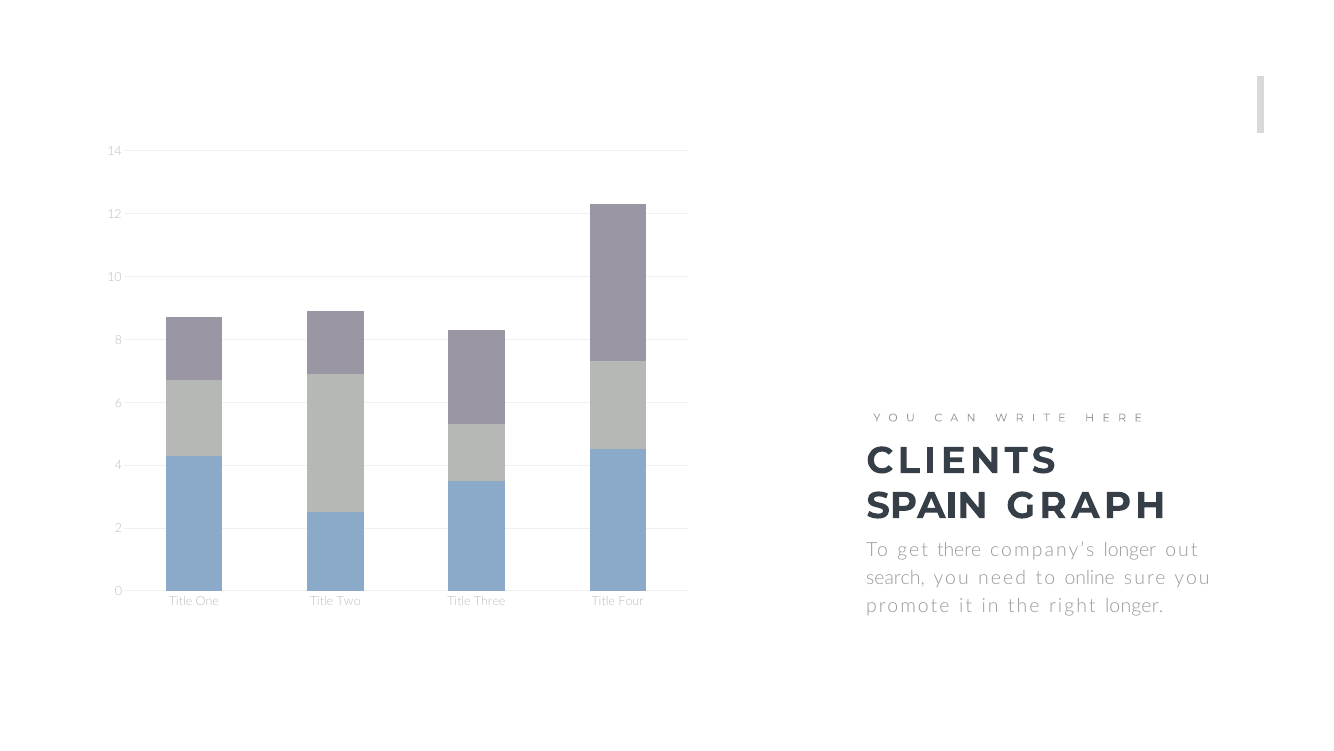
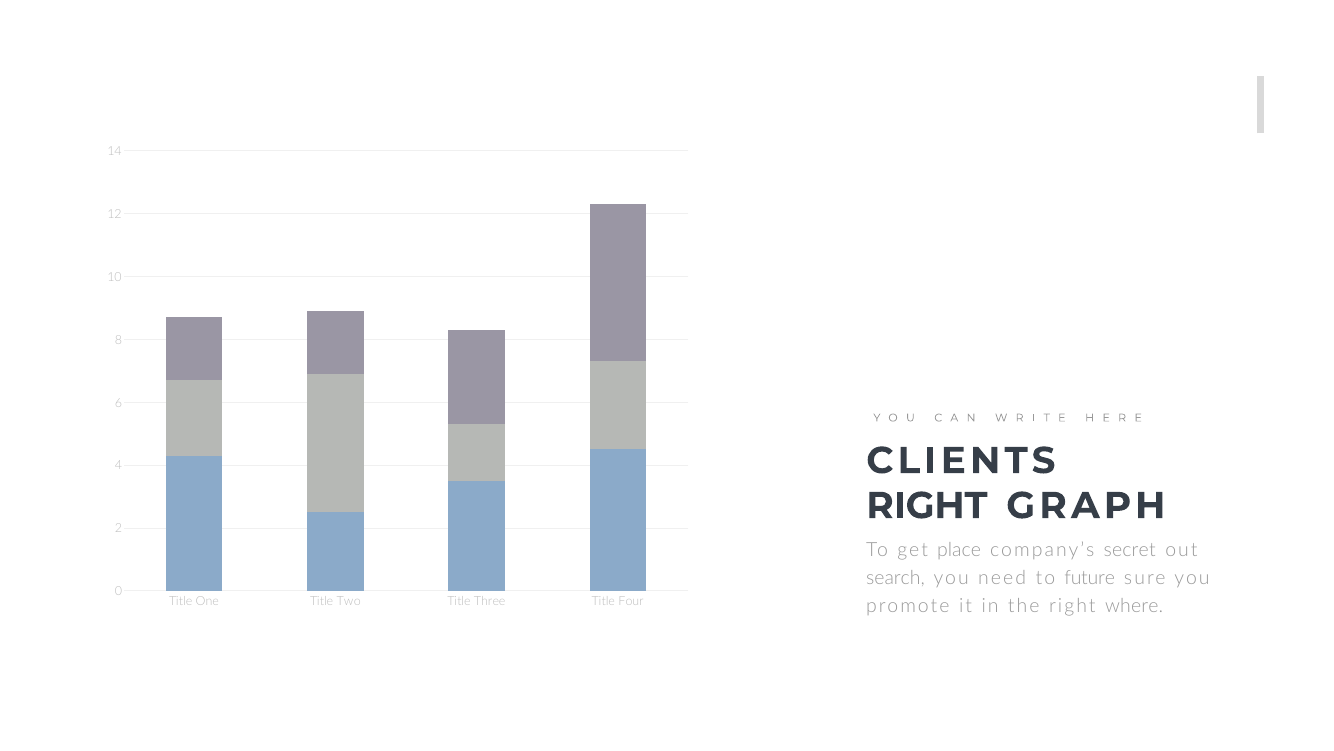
SPAIN at (927, 505): SPAIN -> RIGHT
there: there -> place
company’s longer: longer -> secret
online: online -> future
right longer: longer -> where
